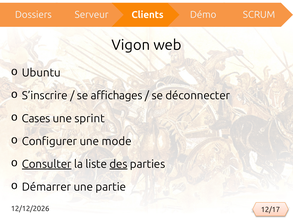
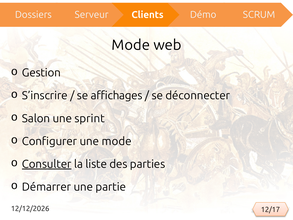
Vigon at (131, 45): Vigon -> Mode
Ubuntu: Ubuntu -> Gestion
Cases: Cases -> Salon
des underline: present -> none
